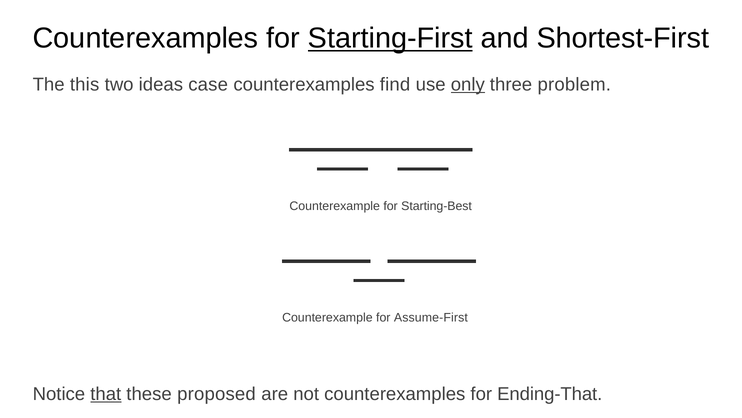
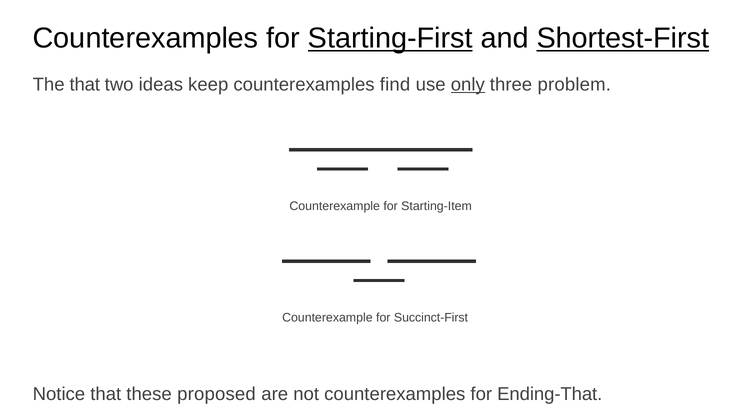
Shortest-First underline: none -> present
The this: this -> that
case: case -> keep
Starting-Best: Starting-Best -> Starting-Item
Assume-First: Assume-First -> Succinct-First
that at (106, 394) underline: present -> none
